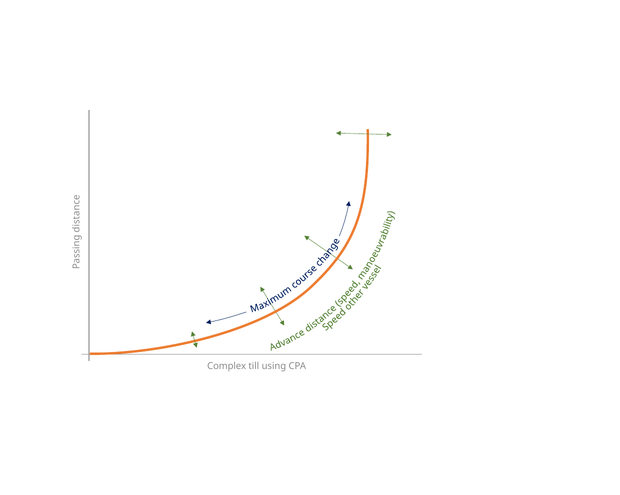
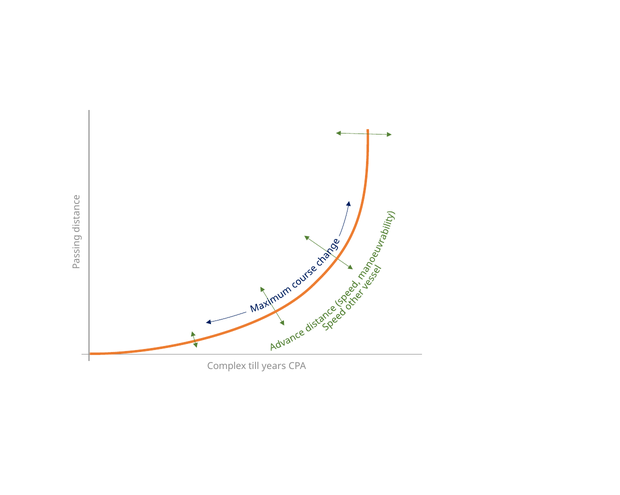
using: using -> years
